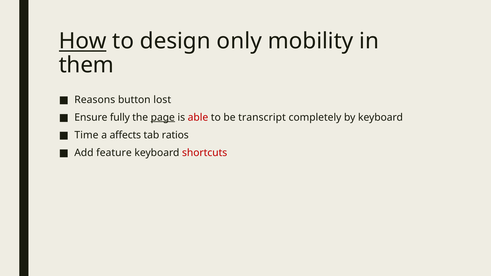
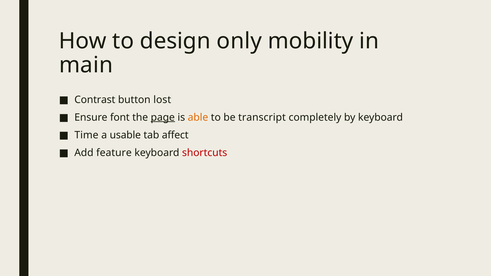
How underline: present -> none
them: them -> main
Reasons: Reasons -> Contrast
fully: fully -> font
able colour: red -> orange
affects: affects -> usable
ratios: ratios -> affect
